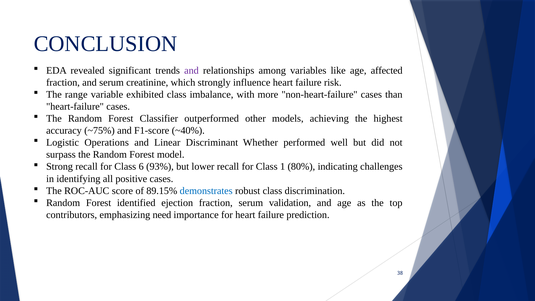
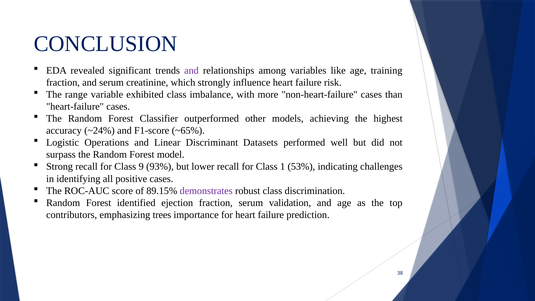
affected: affected -> training
~75%: ~75% -> ~24%
~40%: ~40% -> ~65%
Whether: Whether -> Datasets
6: 6 -> 9
80%: 80% -> 53%
demonstrates colour: blue -> purple
need: need -> trees
